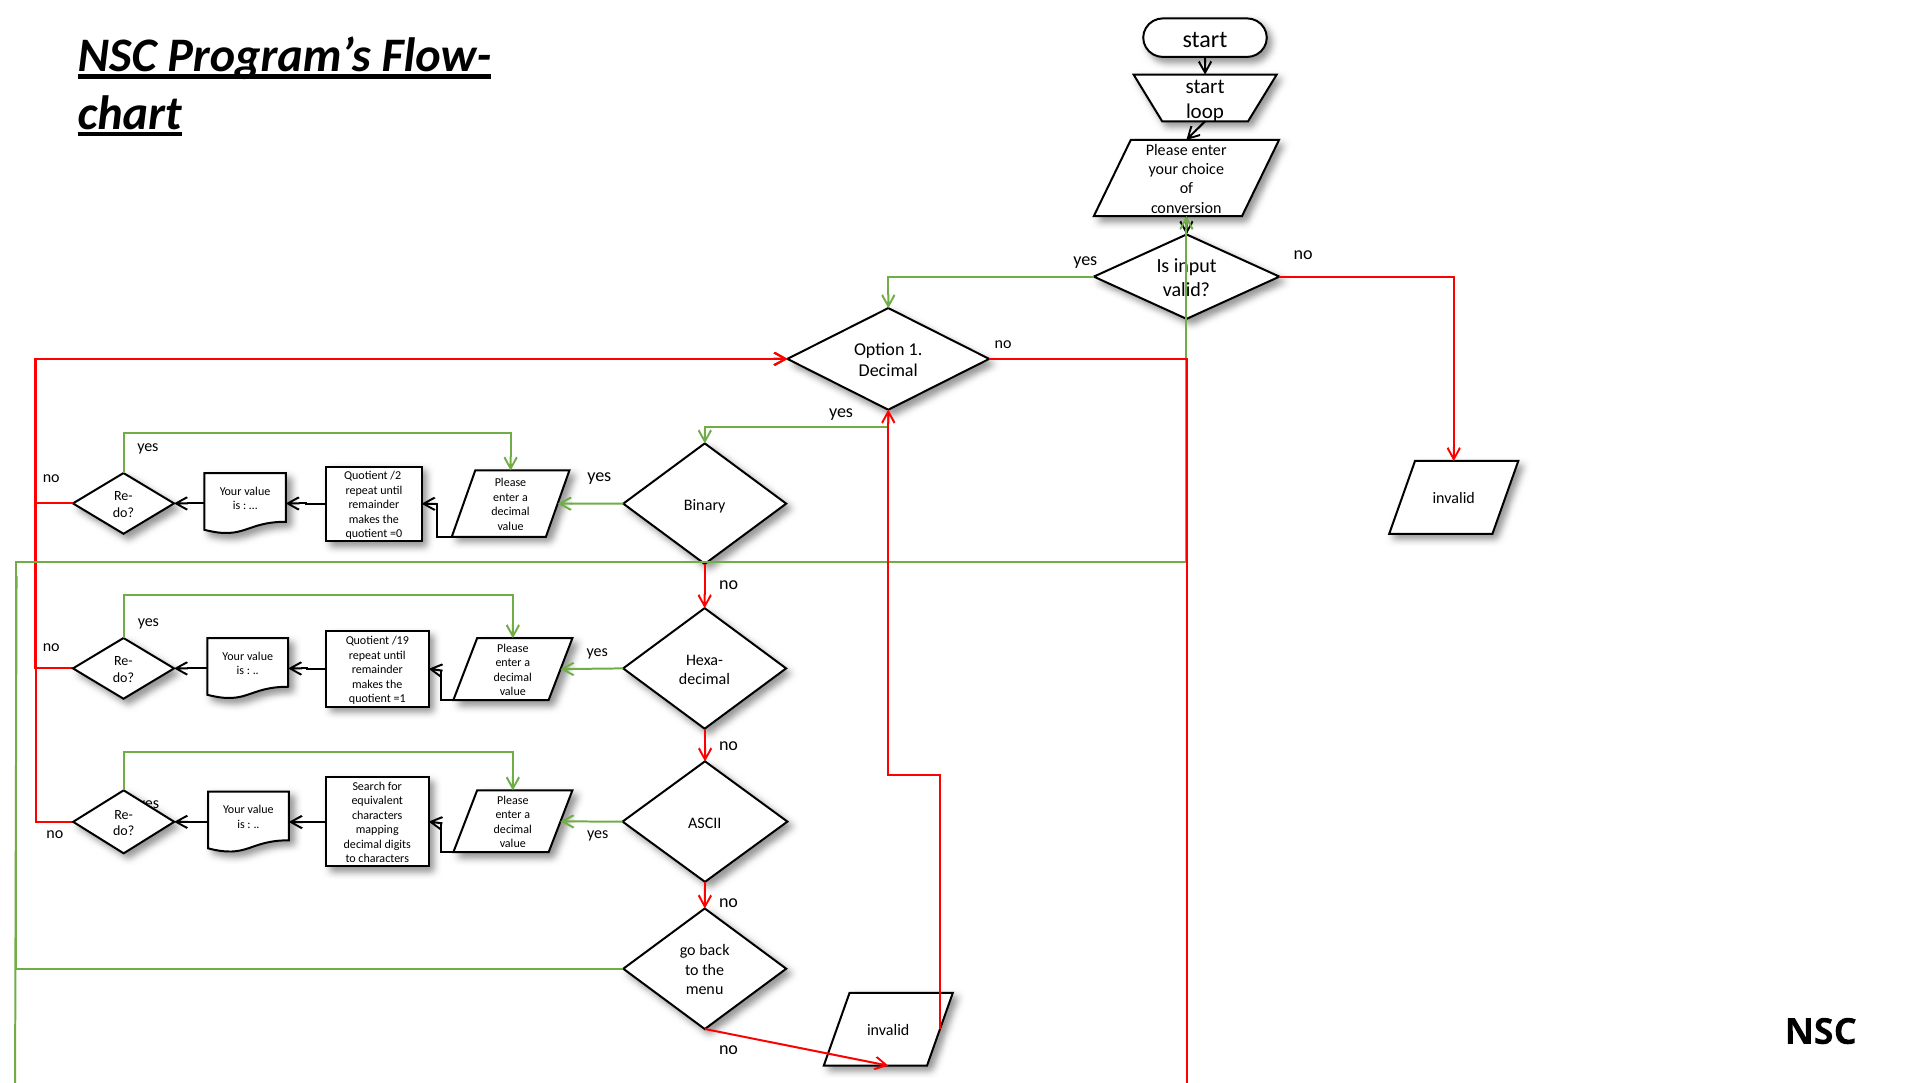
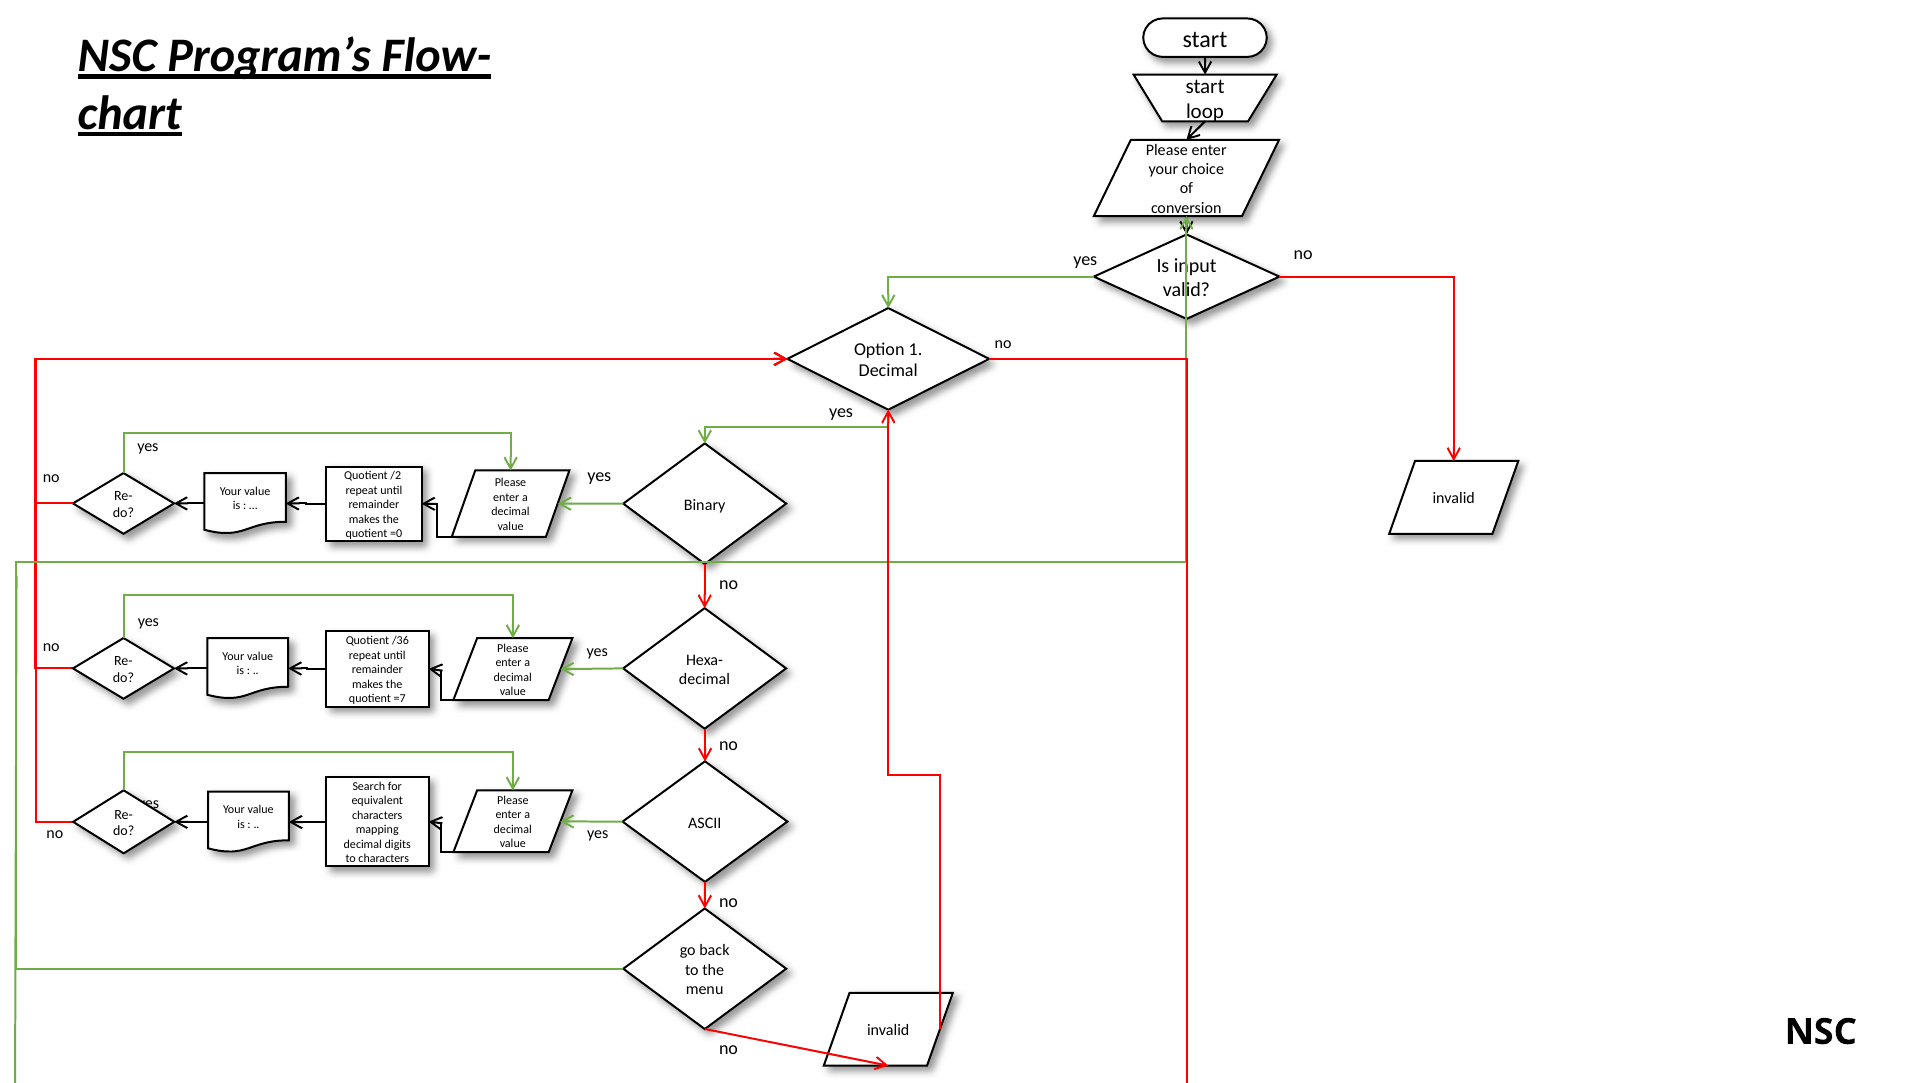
/19: /19 -> /36
=1: =1 -> =7
